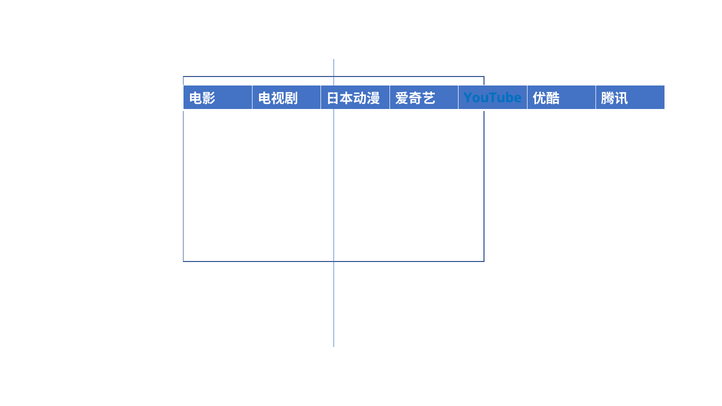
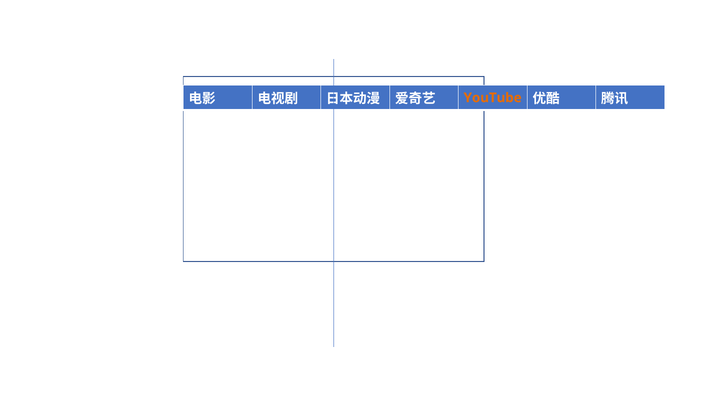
YouTube colour: blue -> orange
